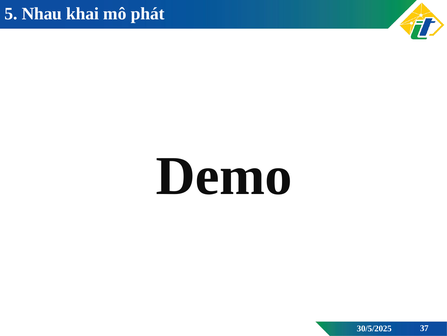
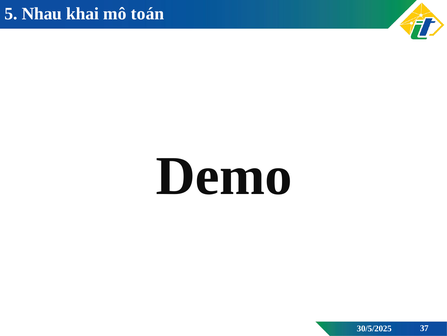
phát: phát -> toán
